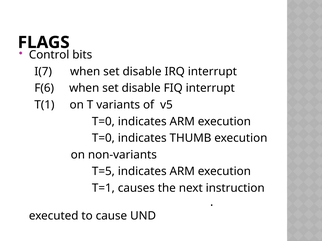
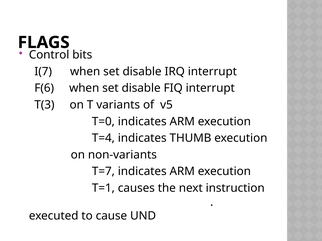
T(1: T(1 -> T(3
T=0 at (103, 138): T=0 -> T=4
T=5: T=5 -> T=7
